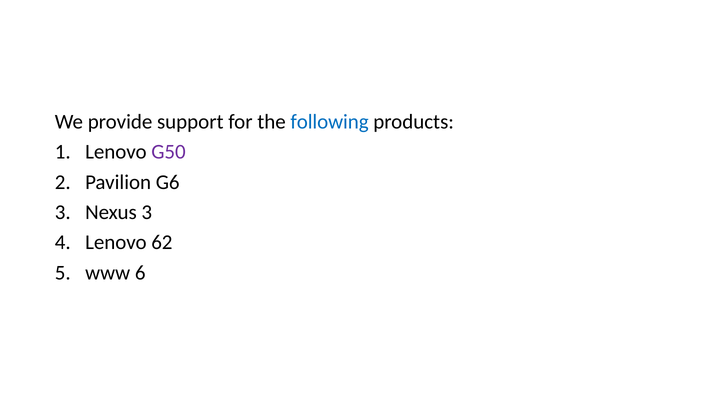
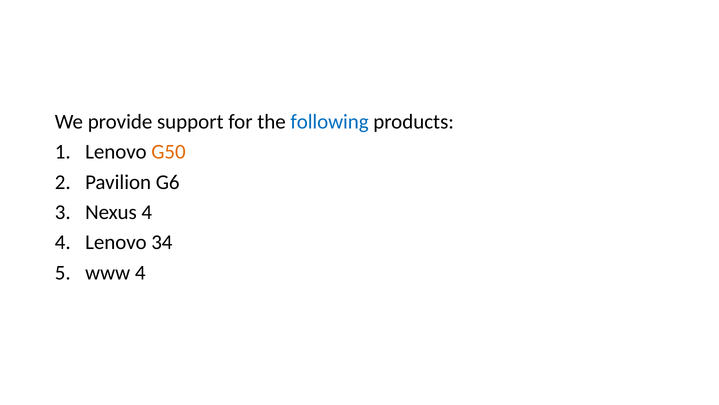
G50 colour: purple -> orange
Nexus 3: 3 -> 4
62: 62 -> 34
www 6: 6 -> 4
